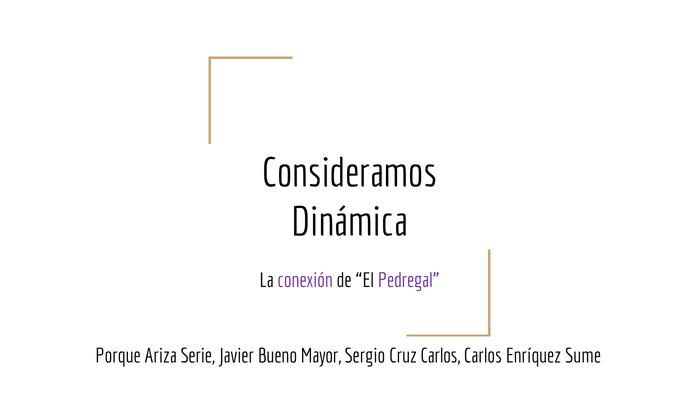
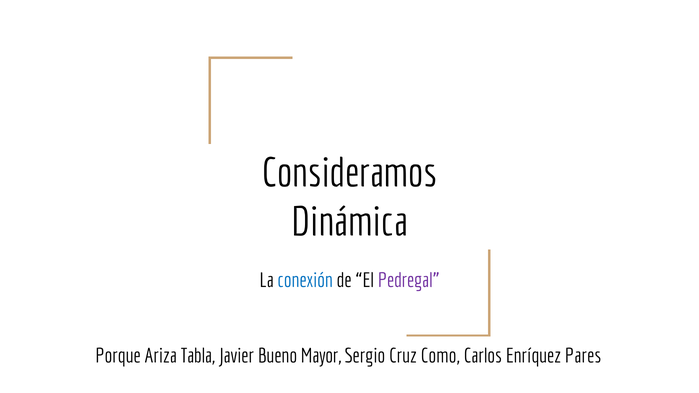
conexión colour: purple -> blue
Serie: Serie -> Tabla
Cruz Carlos: Carlos -> Como
Sume: Sume -> Pares
